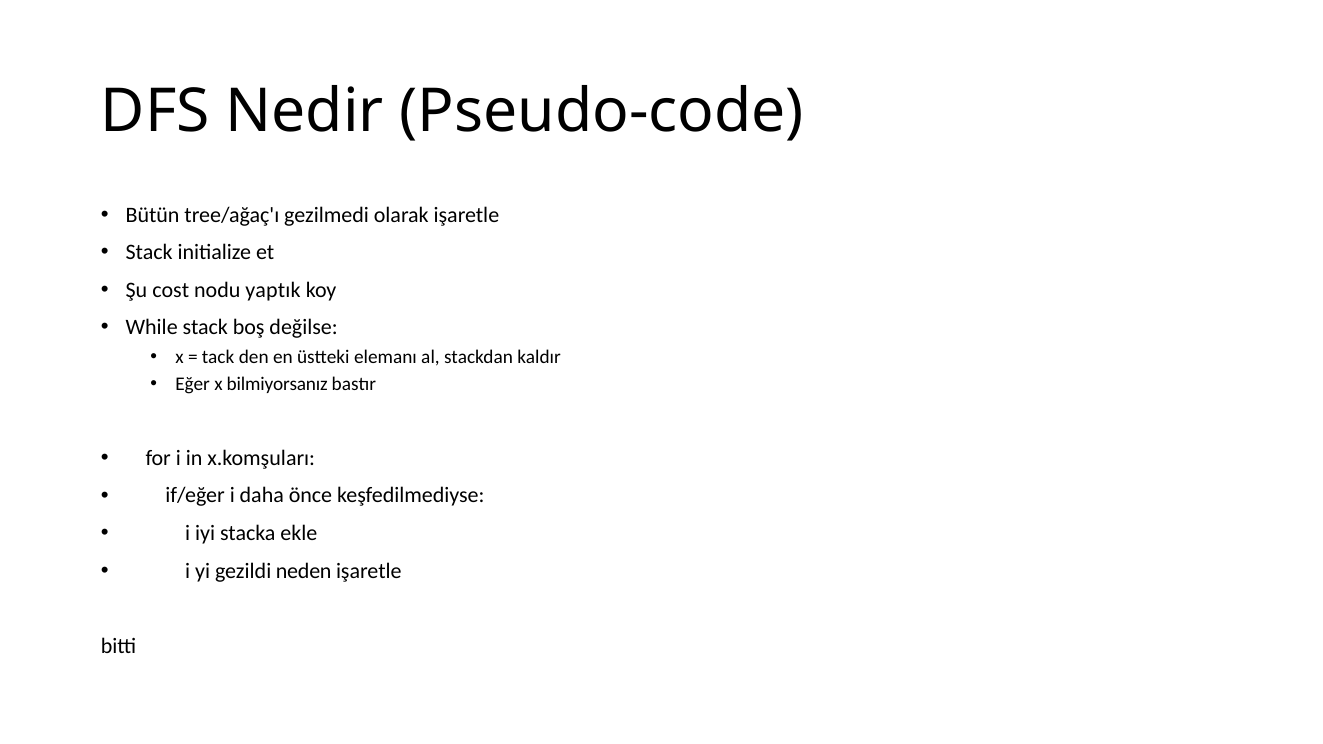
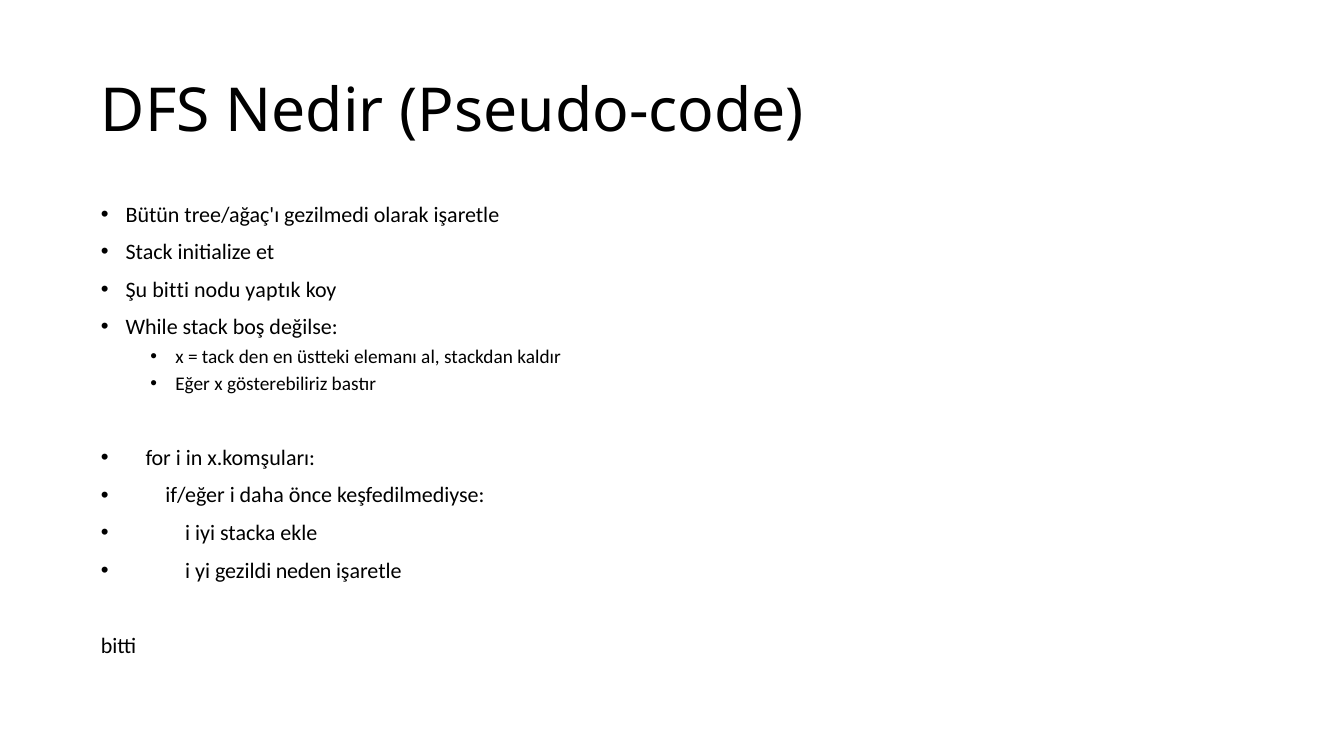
Şu cost: cost -> bitti
bilmiyorsanız: bilmiyorsanız -> gösterebiliriz
